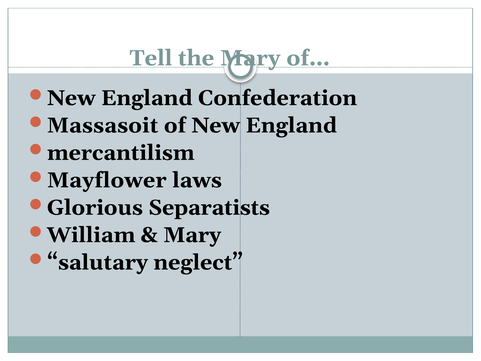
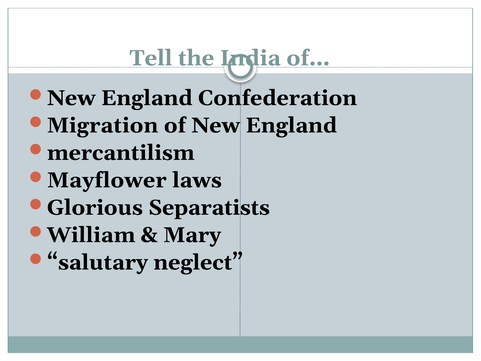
the Mary: Mary -> India
Massasoit: Massasoit -> Migration
